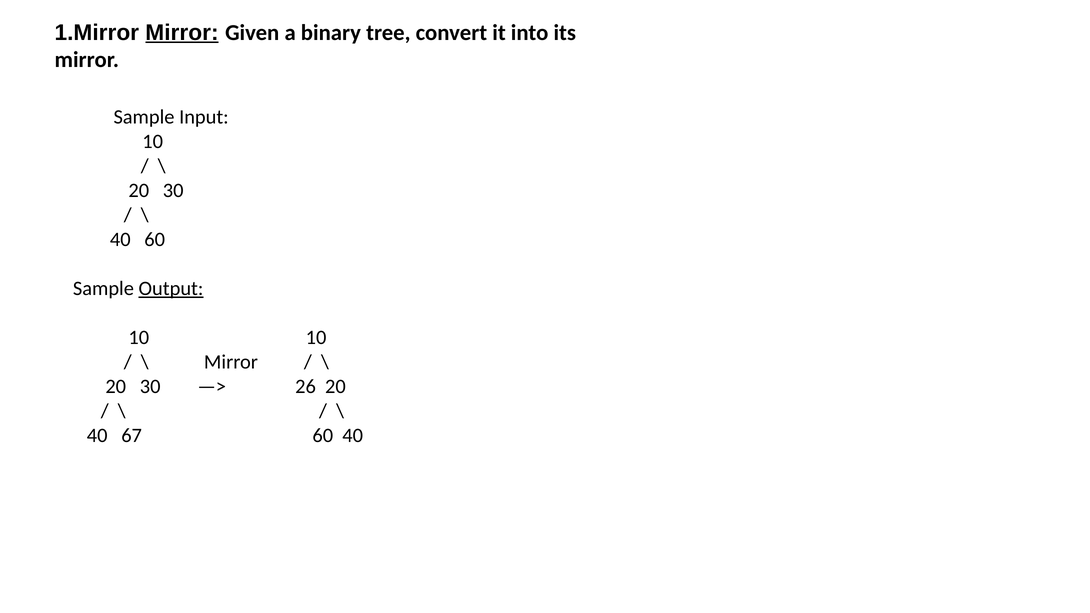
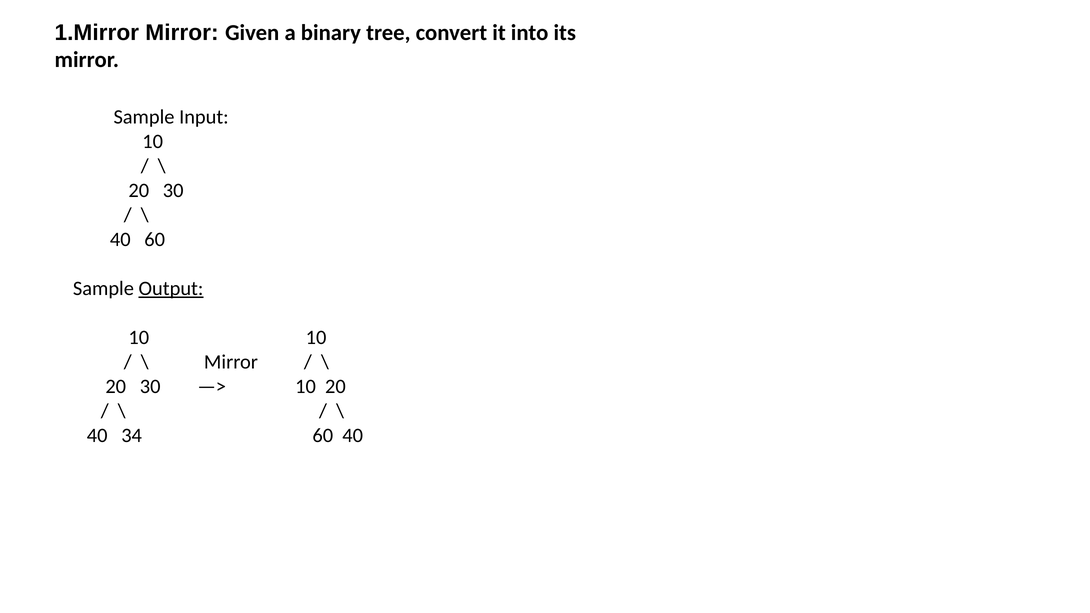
Mirror at (182, 33) underline: present -> none
26 at (306, 387): 26 -> 10
67: 67 -> 34
